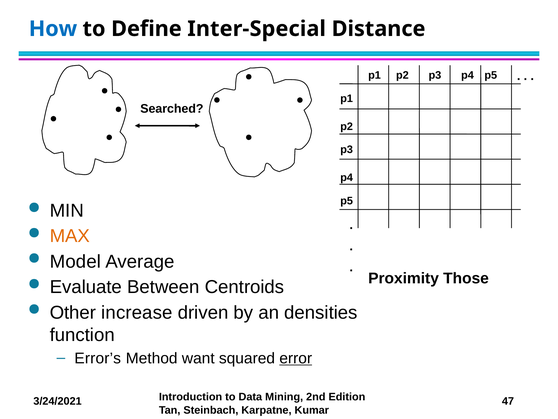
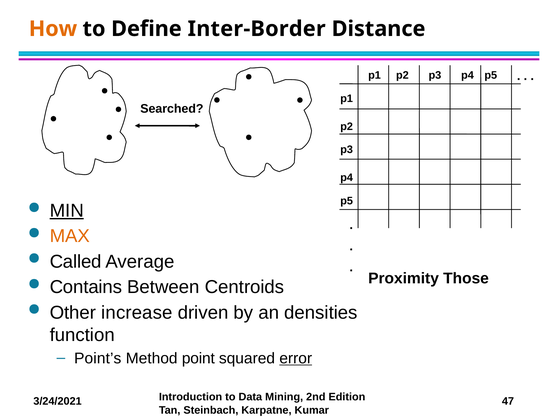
How colour: blue -> orange
Inter-Special: Inter-Special -> Inter-Border
MIN underline: none -> present
Model: Model -> Called
Evaluate: Evaluate -> Contains
Error’s: Error’s -> Point’s
want: want -> point
